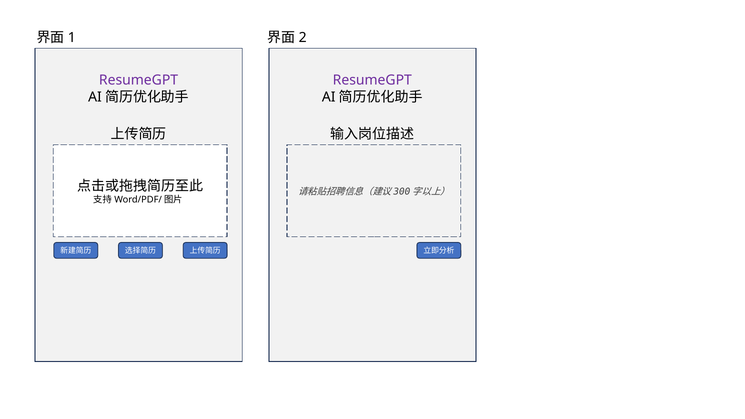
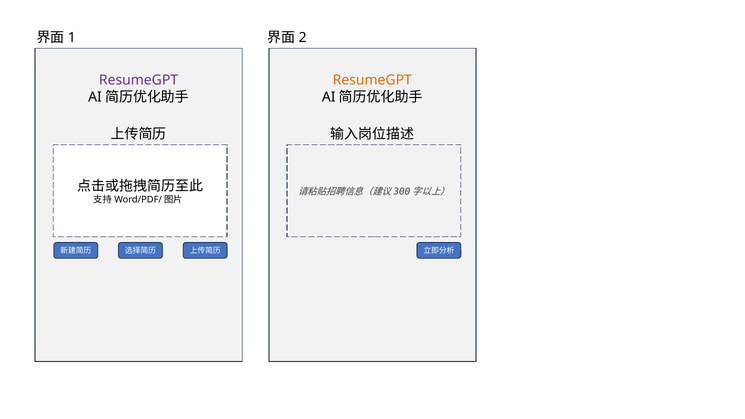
ResumeGPT at (372, 80) colour: purple -> orange
